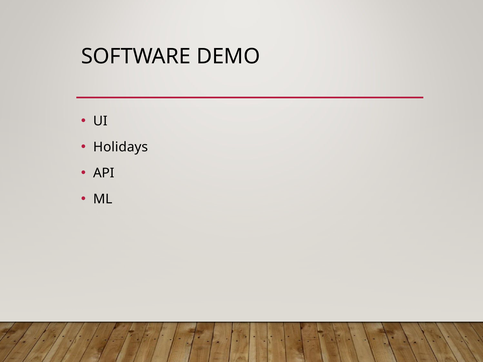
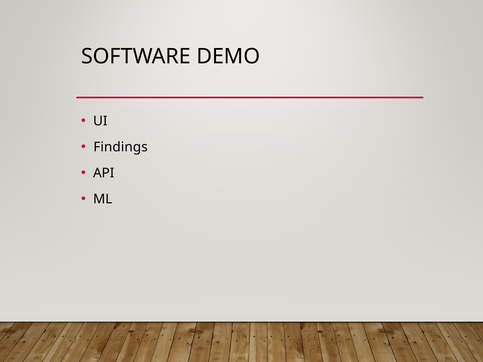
Holidays: Holidays -> Findings
